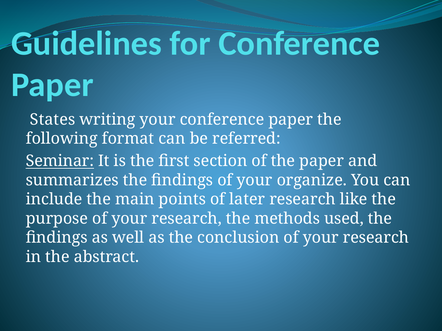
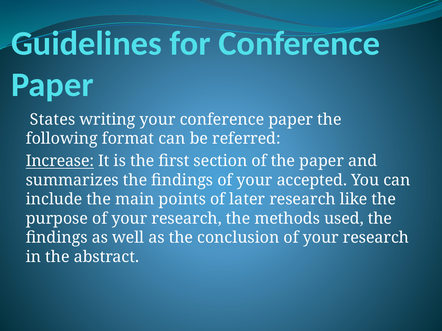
Seminar: Seminar -> Increase
organize: organize -> accepted
